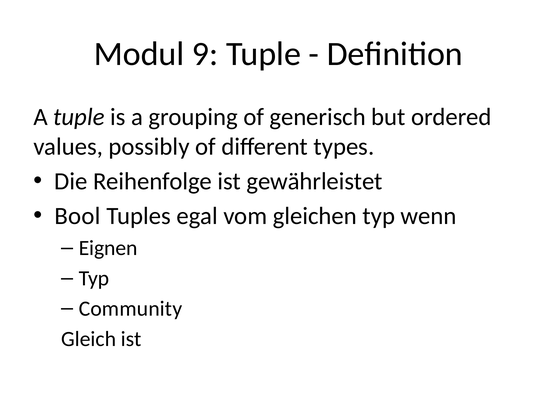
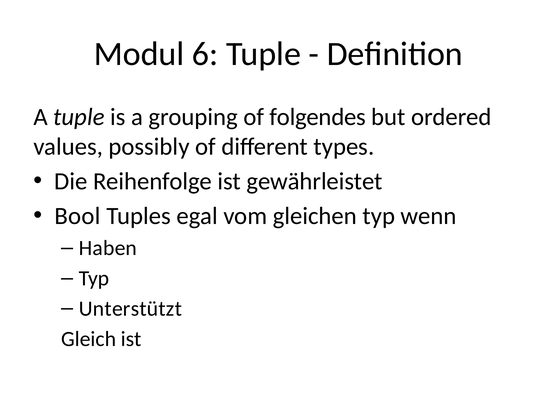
9: 9 -> 6
generisch: generisch -> folgendes
Eignen: Eignen -> Haben
Community: Community -> Unterstützt
